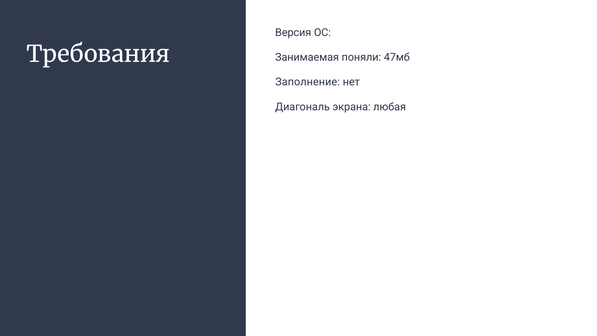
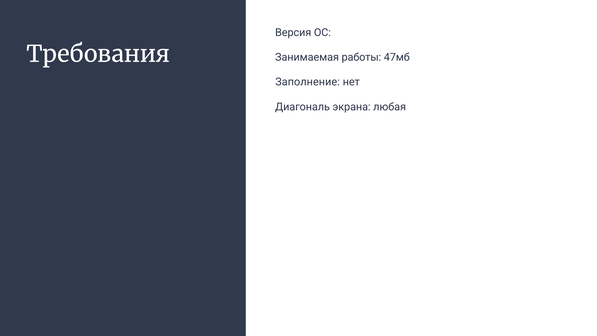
поняли: поняли -> работы
